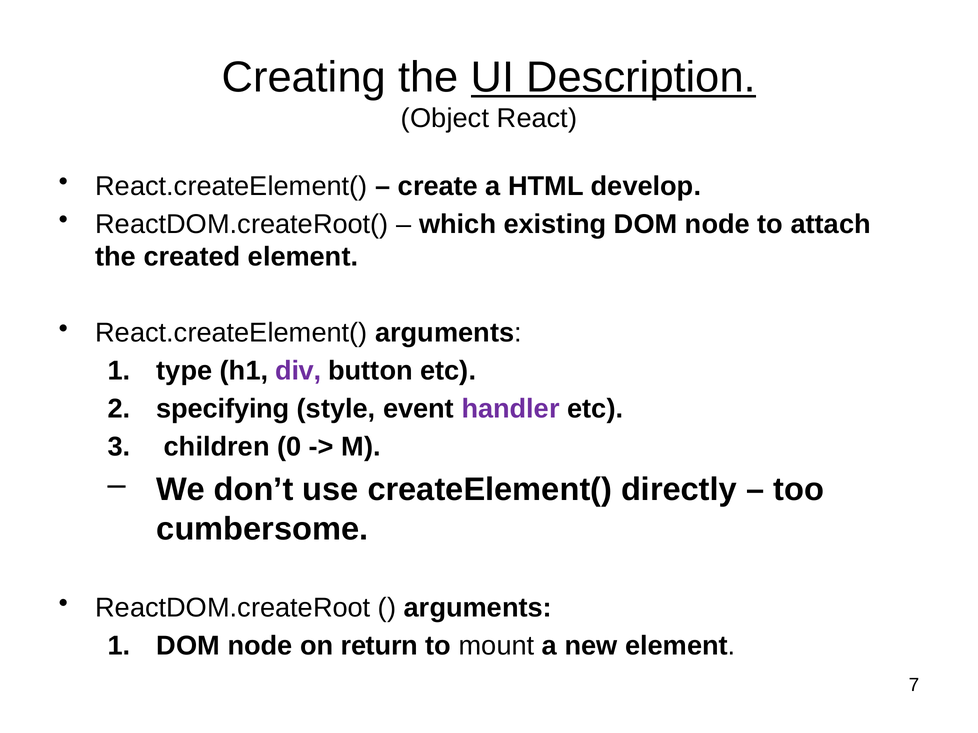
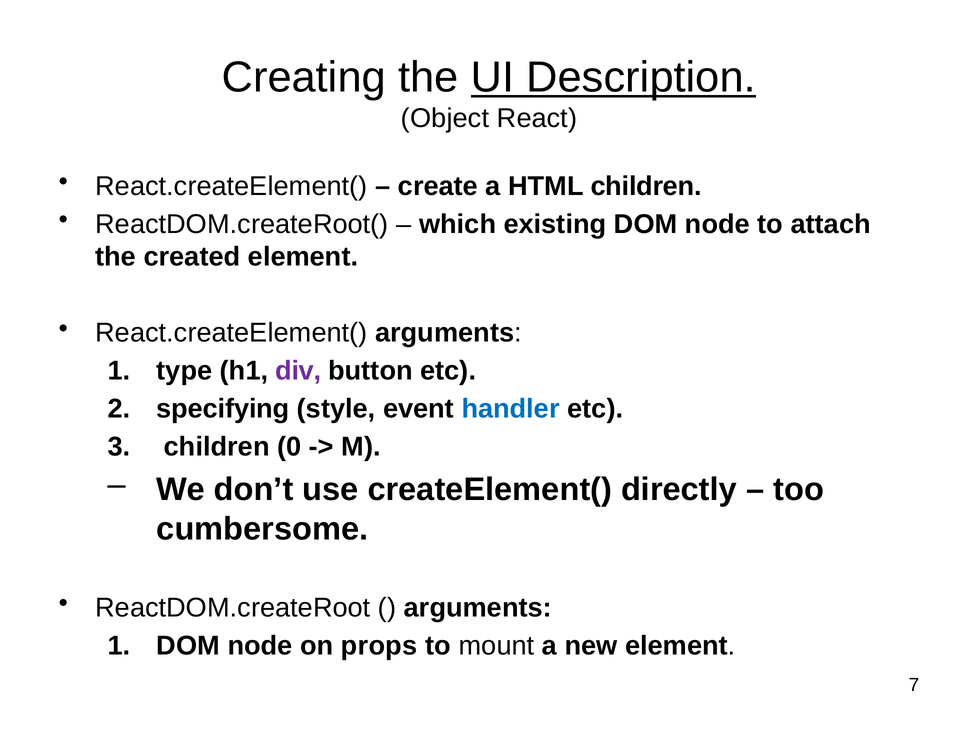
HTML develop: develop -> children
handler colour: purple -> blue
return: return -> props
